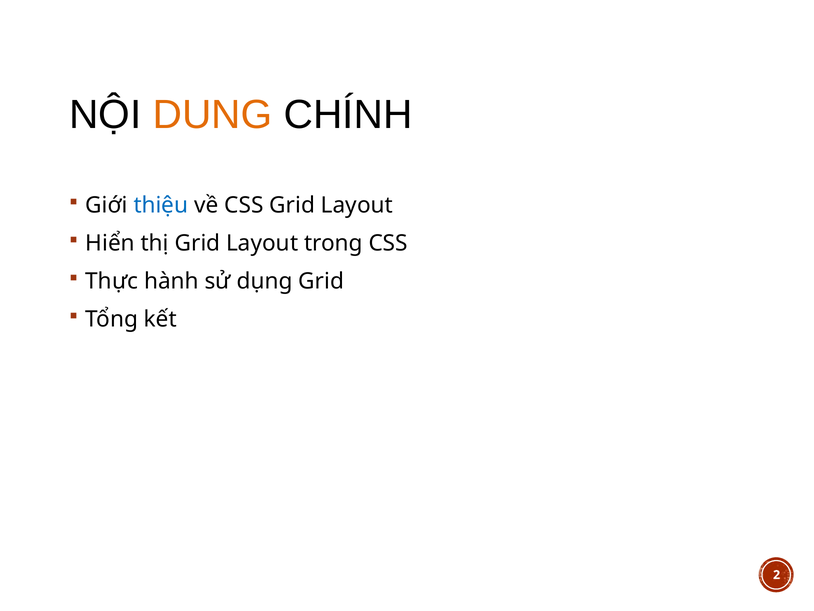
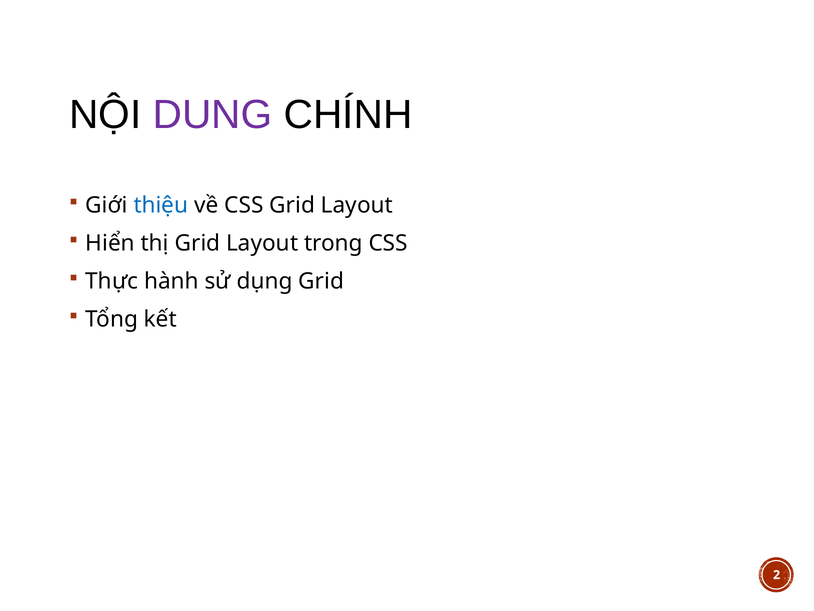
DUNG colour: orange -> purple
